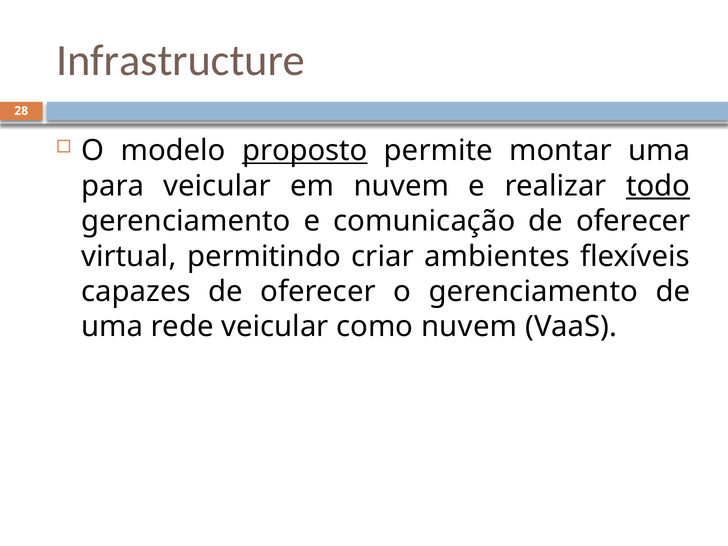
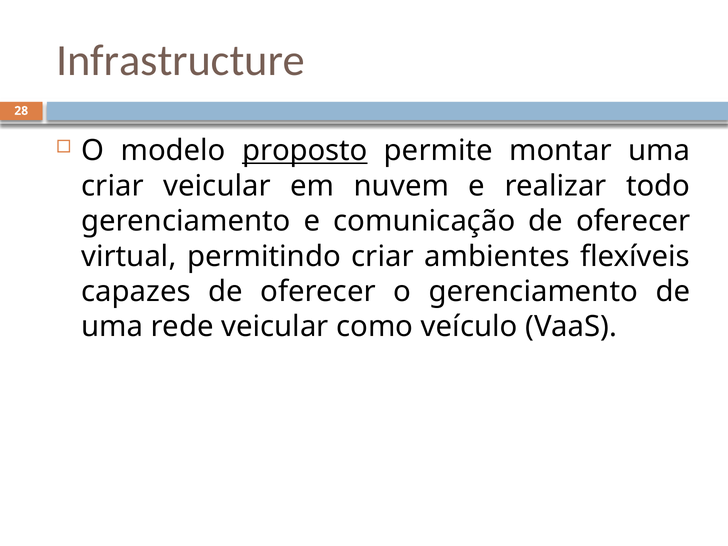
para at (113, 186): para -> criar
todo underline: present -> none
como nuvem: nuvem -> veículo
